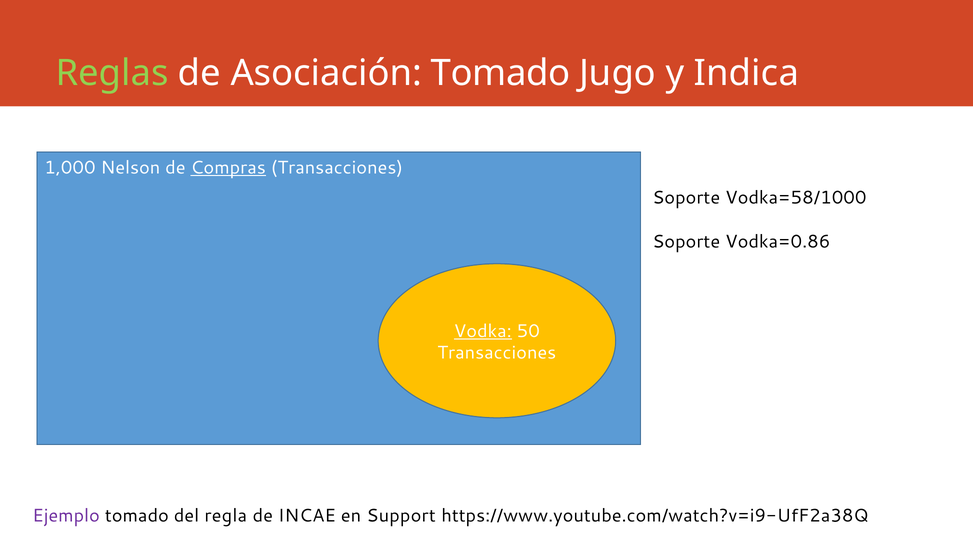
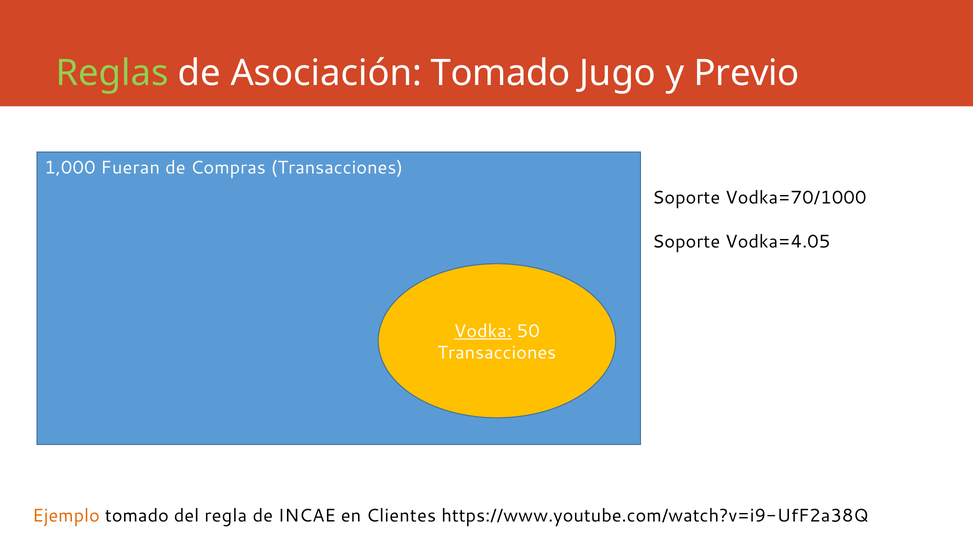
Indica: Indica -> Previo
Nelson: Nelson -> Fueran
Compras underline: present -> none
Vodka=58/1000: Vodka=58/1000 -> Vodka=70/1000
Vodka=0.86: Vodka=0.86 -> Vodka=4.05
Ejemplo colour: purple -> orange
Support: Support -> Clientes
